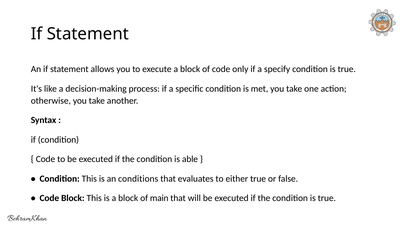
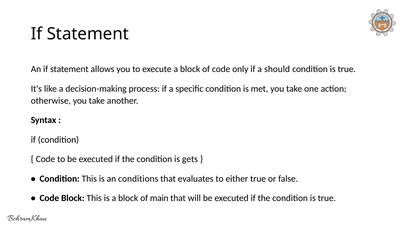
specify: specify -> should
able: able -> gets
